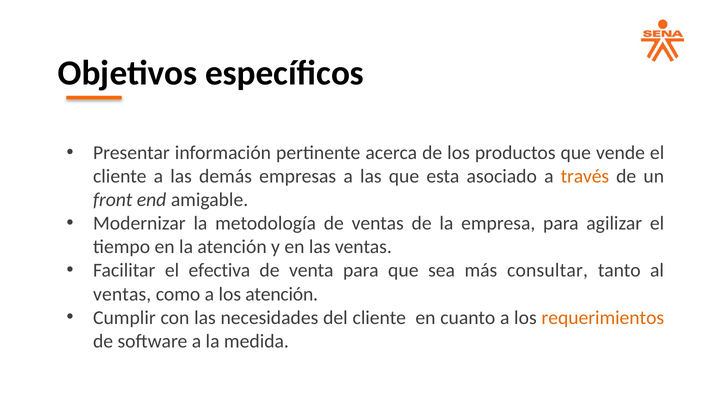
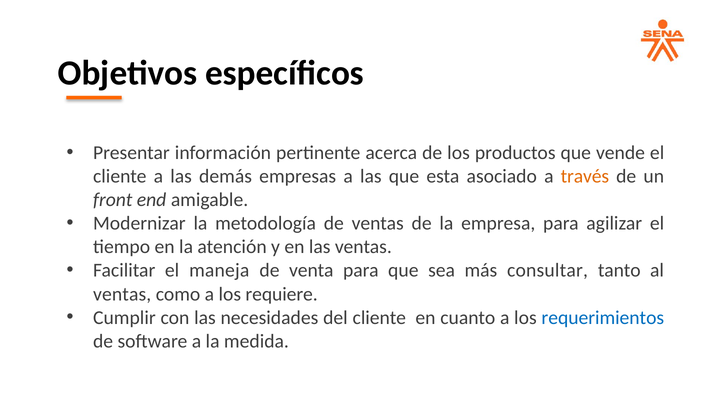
efectiva: efectiva -> maneja
los atención: atención -> requiere
requerimientos colour: orange -> blue
